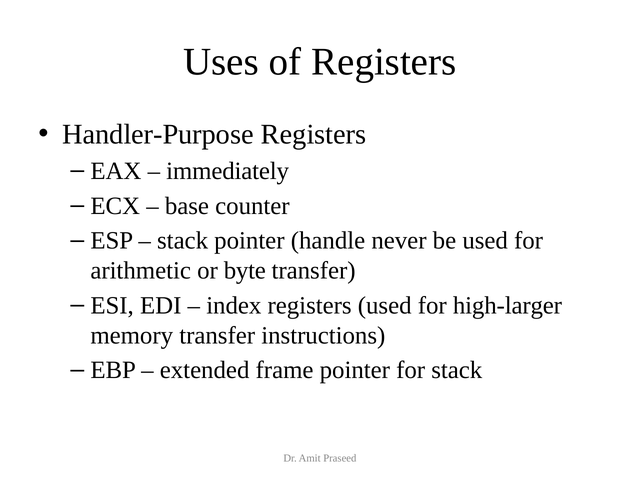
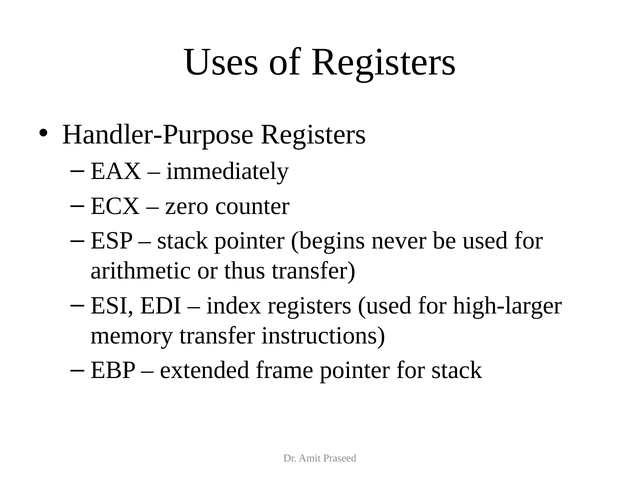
base: base -> zero
handle: handle -> begins
byte: byte -> thus
